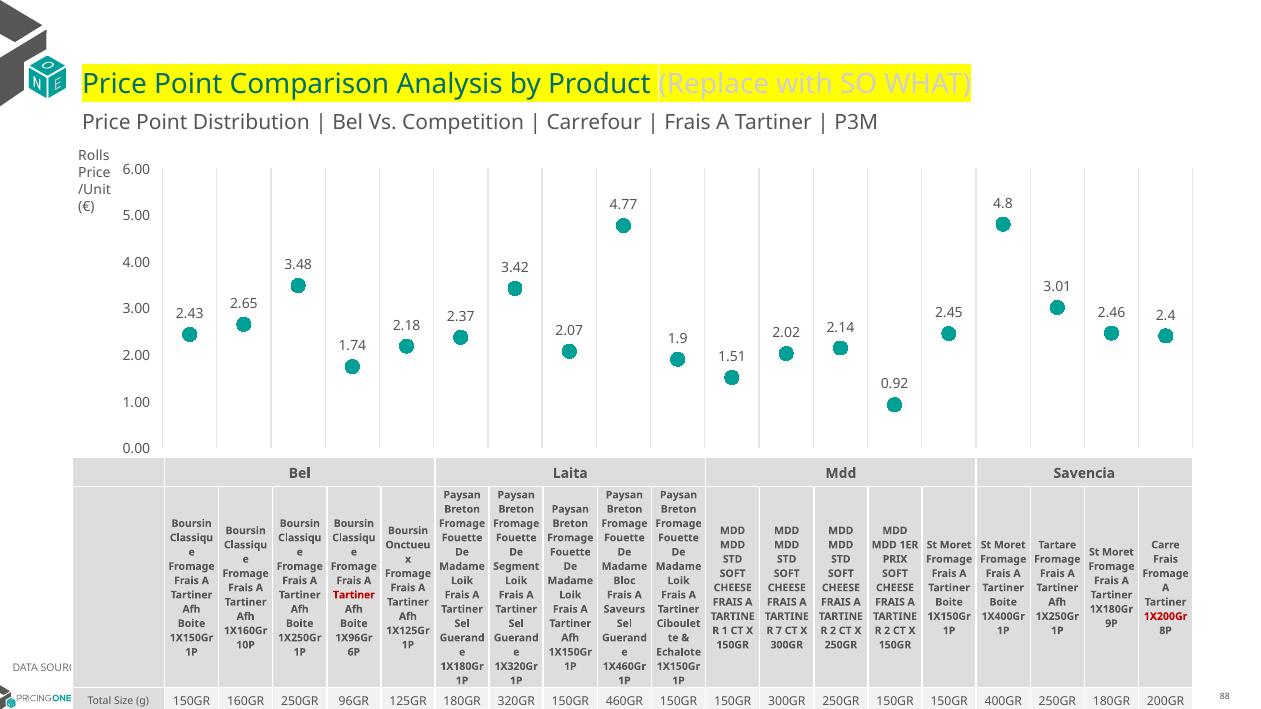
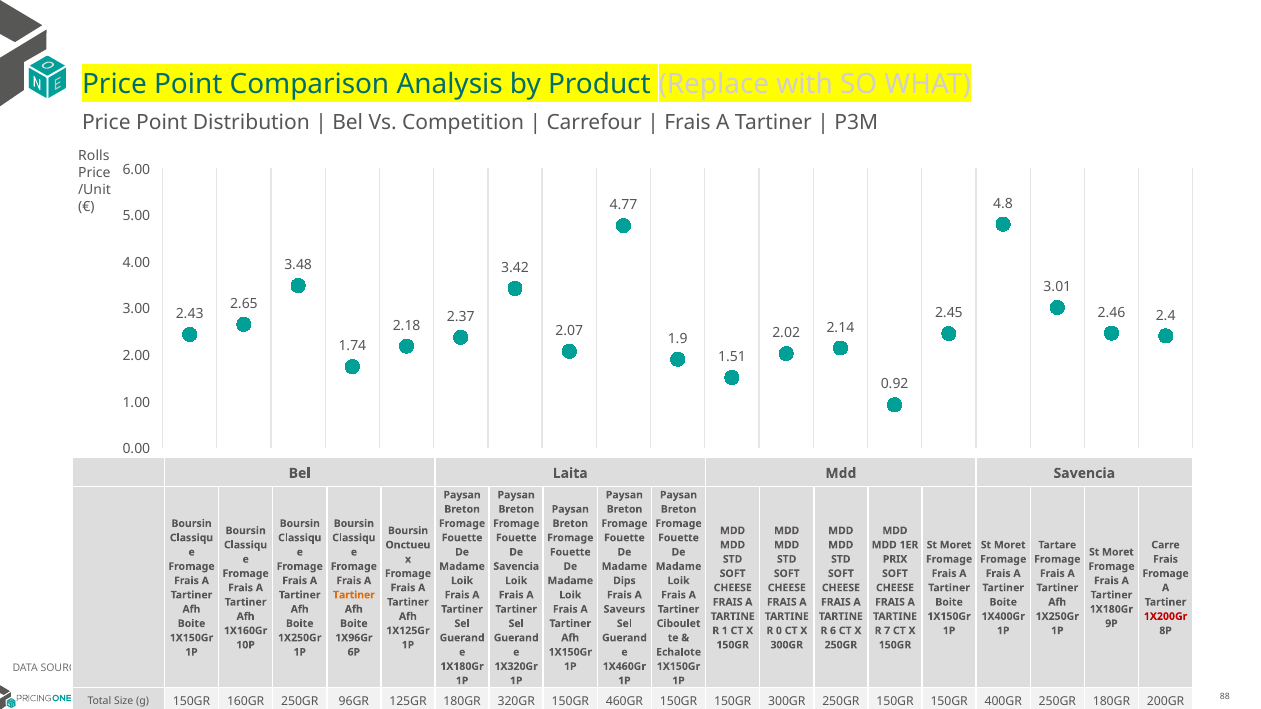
Segment at (516, 567): Segment -> Savencia
Bloc: Bloc -> Dips
Tartiner at (354, 595) colour: red -> orange
7: 7 -> 0
2 at (833, 631): 2 -> 6
2 at (887, 631): 2 -> 7
